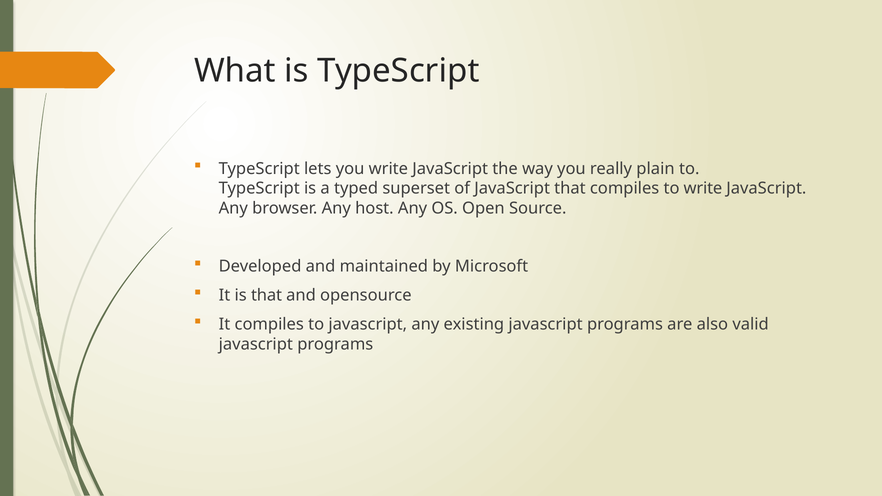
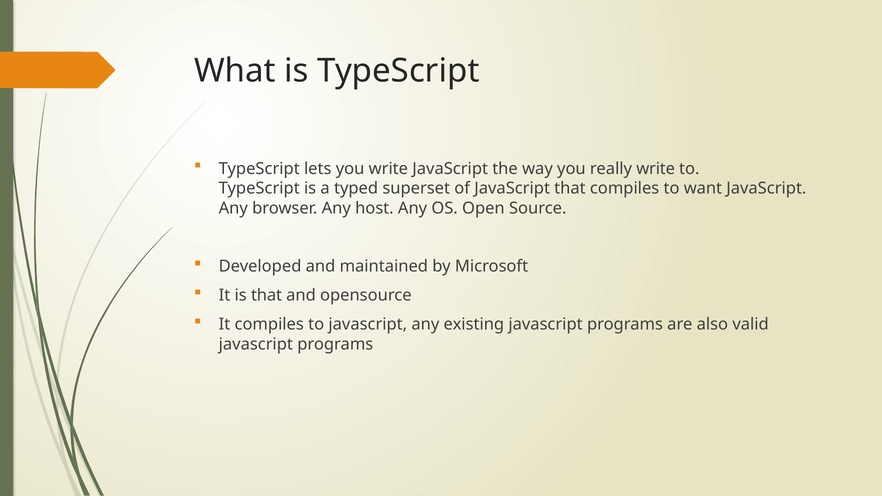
really plain: plain -> write
to write: write -> want
